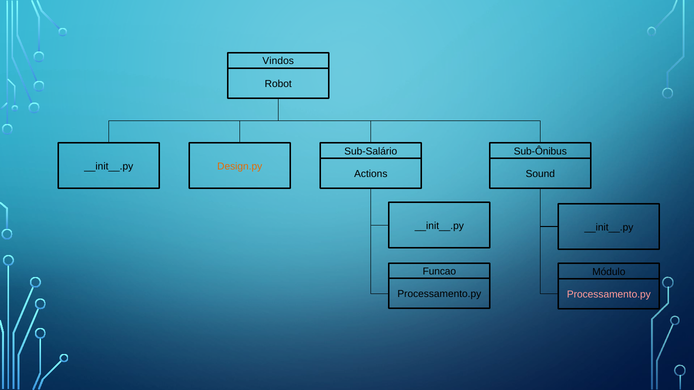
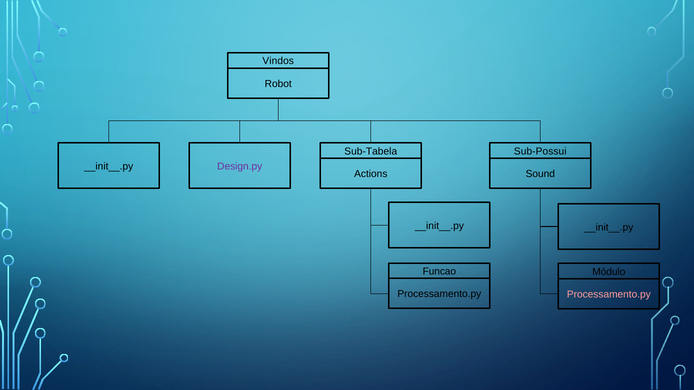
Sub-Salário: Sub-Salário -> Sub-Tabela
Sub-Ônibus: Sub-Ônibus -> Sub-Possui
Design.py colour: orange -> purple
